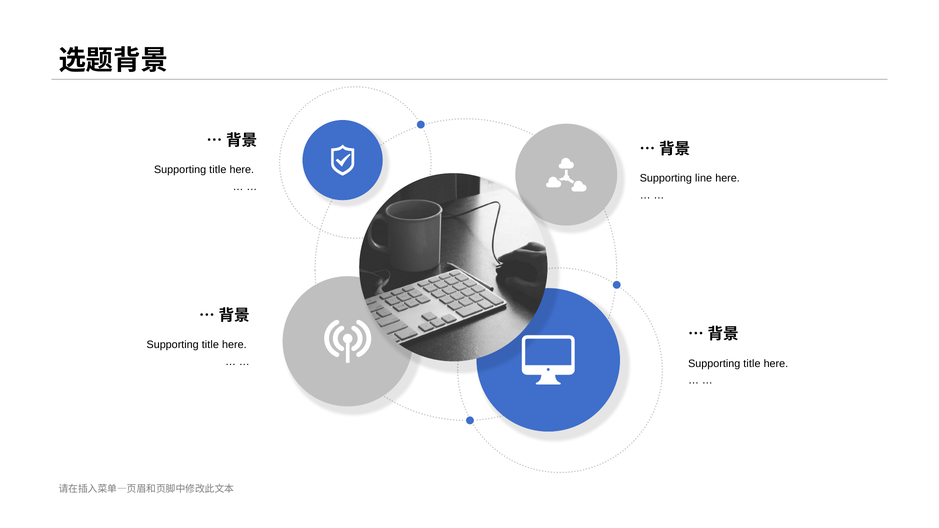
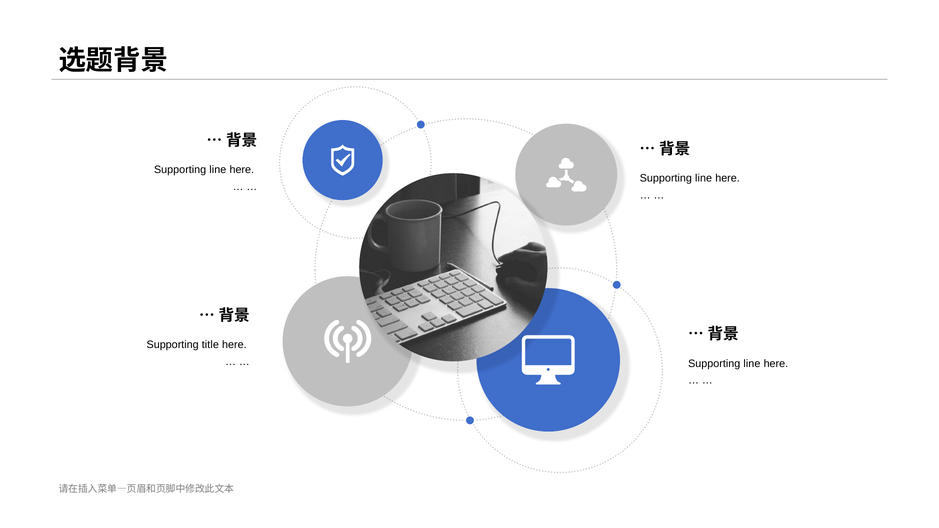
title at (218, 170): title -> line
title at (752, 364): title -> line
